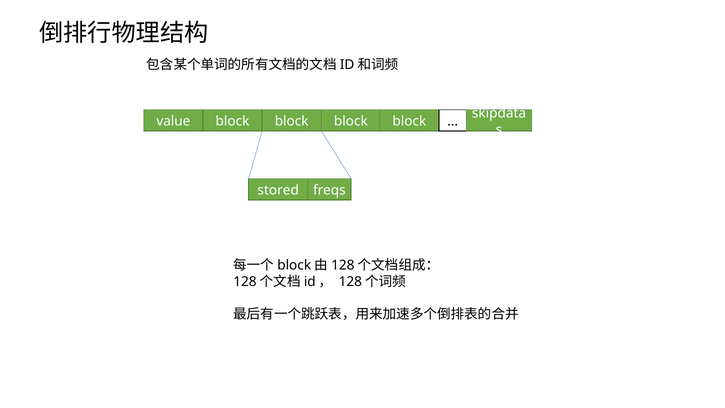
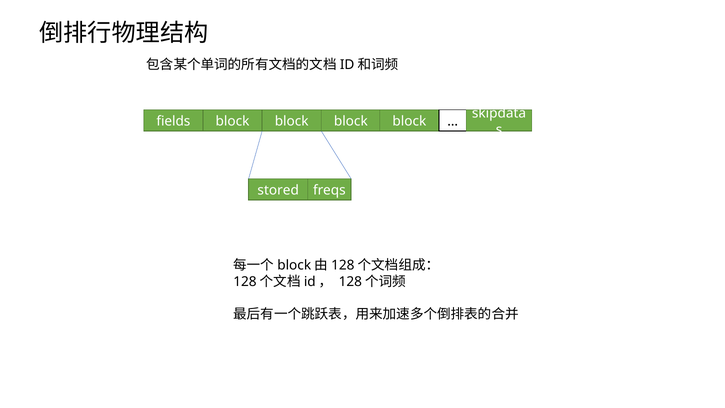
value: value -> fields
